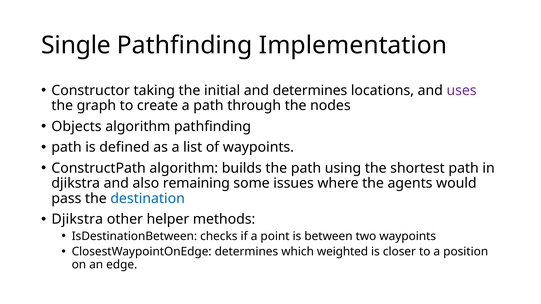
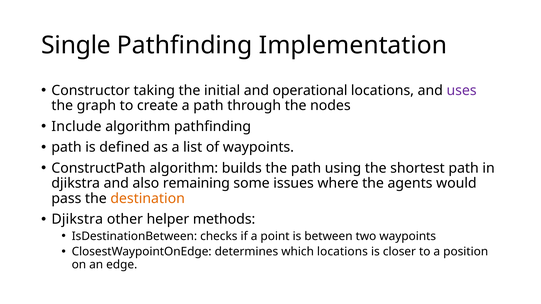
and determines: determines -> operational
Objects: Objects -> Include
destination colour: blue -> orange
which weighted: weighted -> locations
